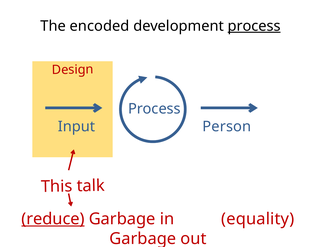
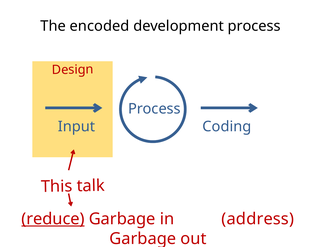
process at (254, 26) underline: present -> none
Person: Person -> Coding
equality: equality -> address
